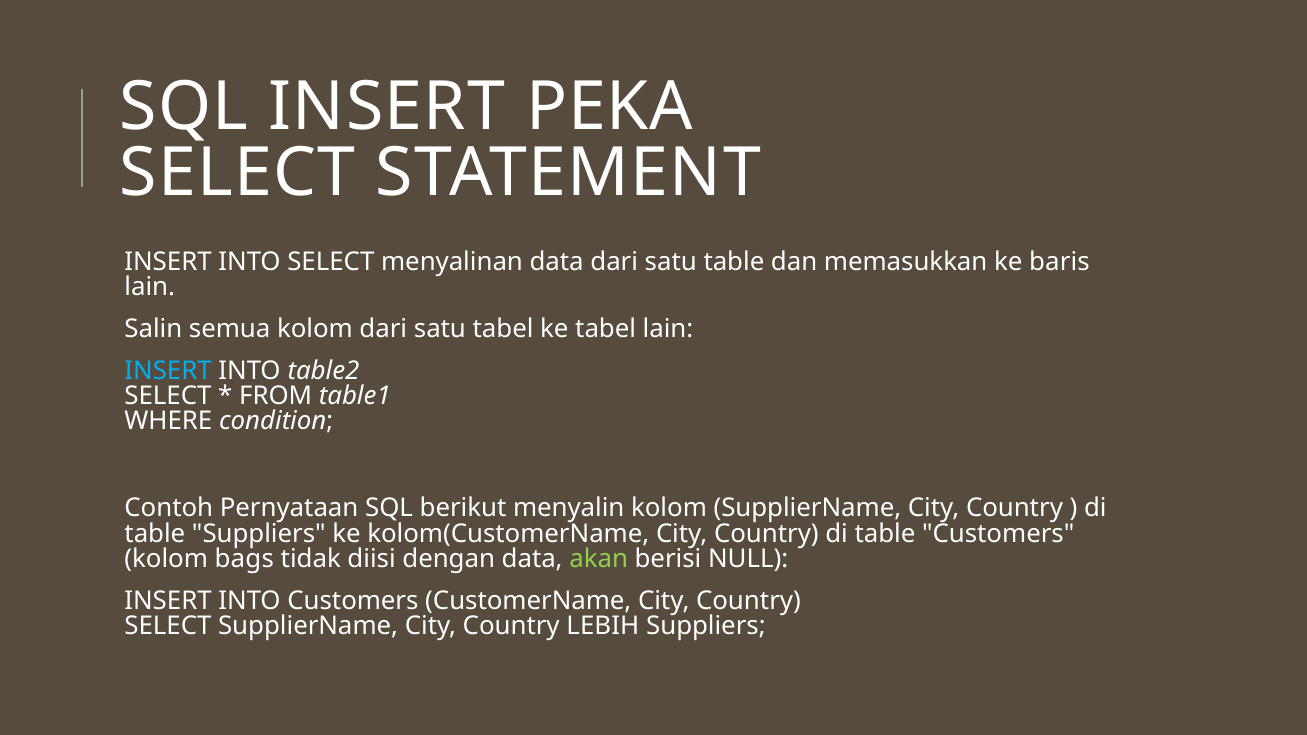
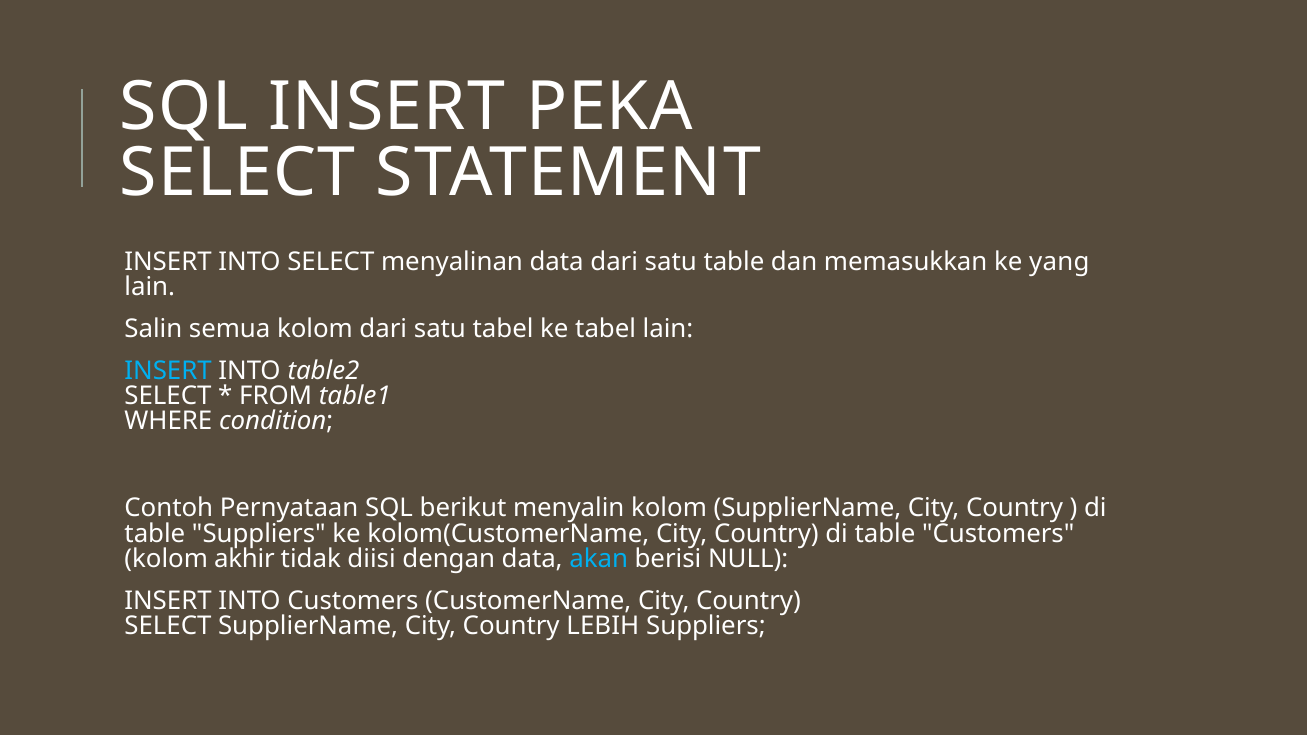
baris: baris -> yang
bags: bags -> akhir
akan colour: light green -> light blue
